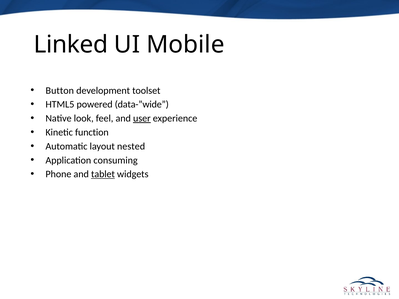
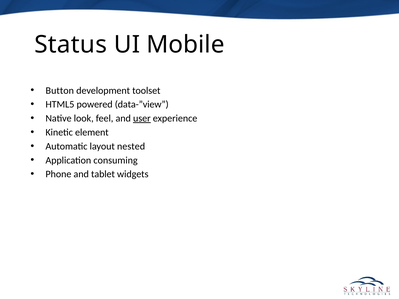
Linked: Linked -> Status
data-”wide: data-”wide -> data-”view
function: function -> element
tablet underline: present -> none
